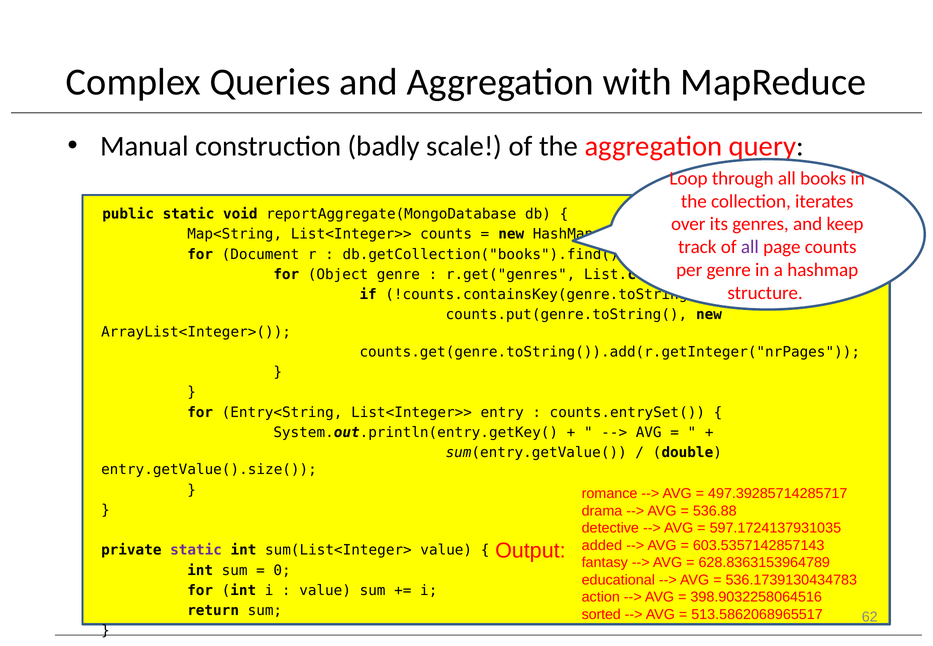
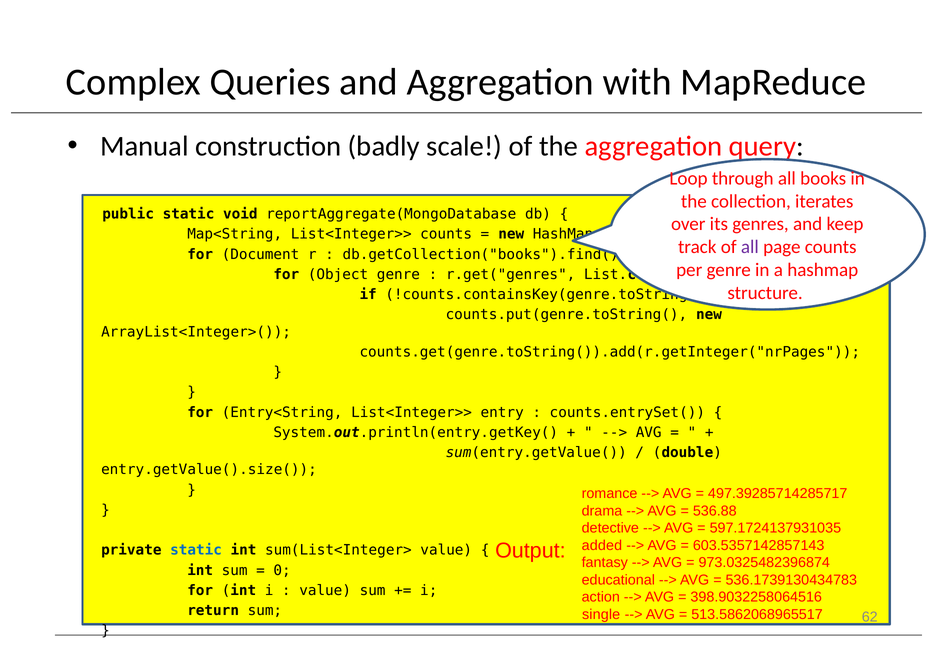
static at (196, 550) colour: purple -> blue
628.8363153964789: 628.8363153964789 -> 973.0325482396874
sorted: sorted -> single
